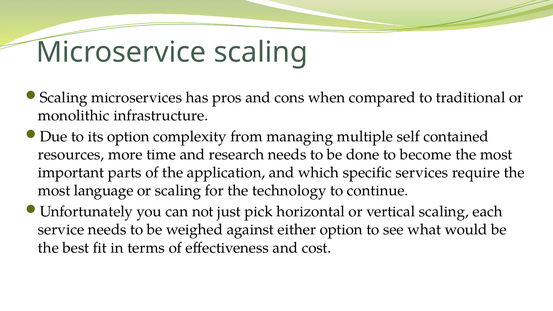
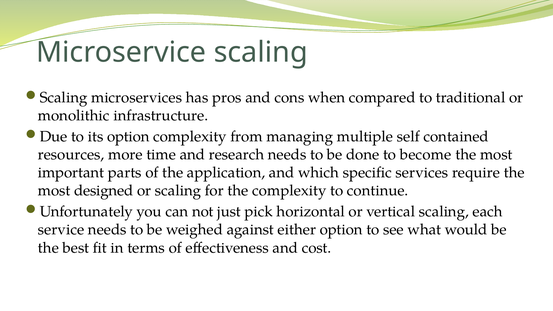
language: language -> designed
the technology: technology -> complexity
